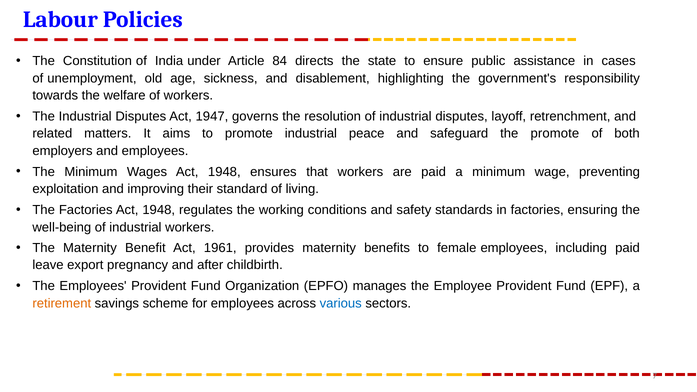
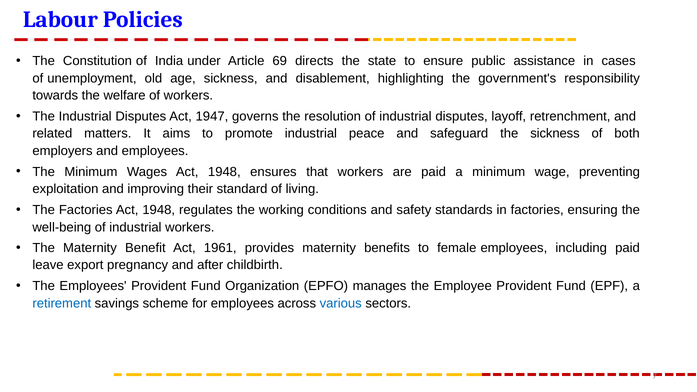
84: 84 -> 69
the promote: promote -> sickness
retirement colour: orange -> blue
